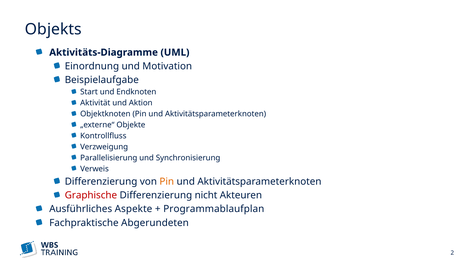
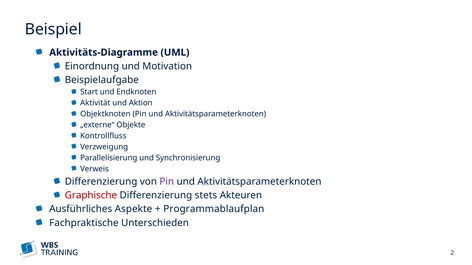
Objekts: Objekts -> Beispiel
Pin at (167, 182) colour: orange -> purple
nicht: nicht -> stets
Abgerundeten: Abgerundeten -> Unterschieden
